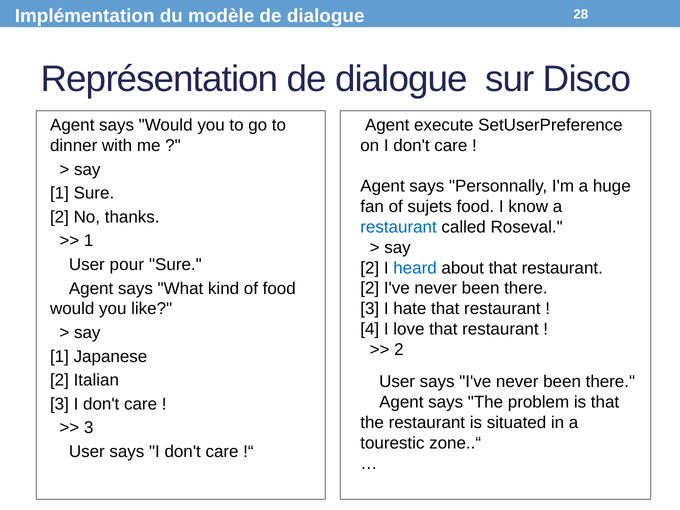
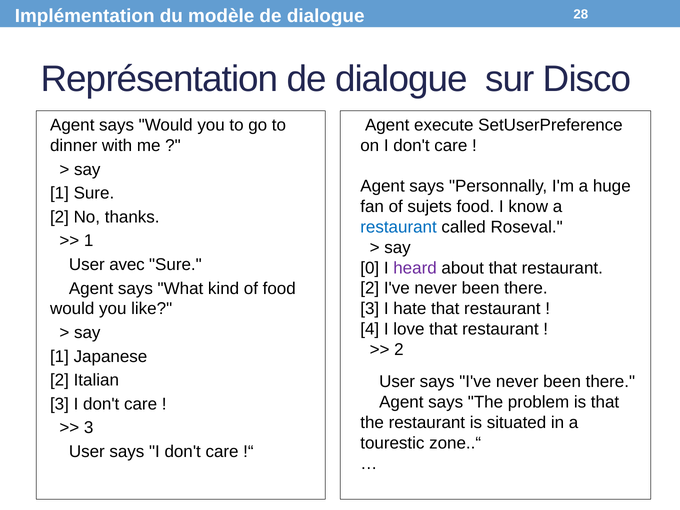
pour: pour -> avec
2 at (370, 268): 2 -> 0
heard colour: blue -> purple
